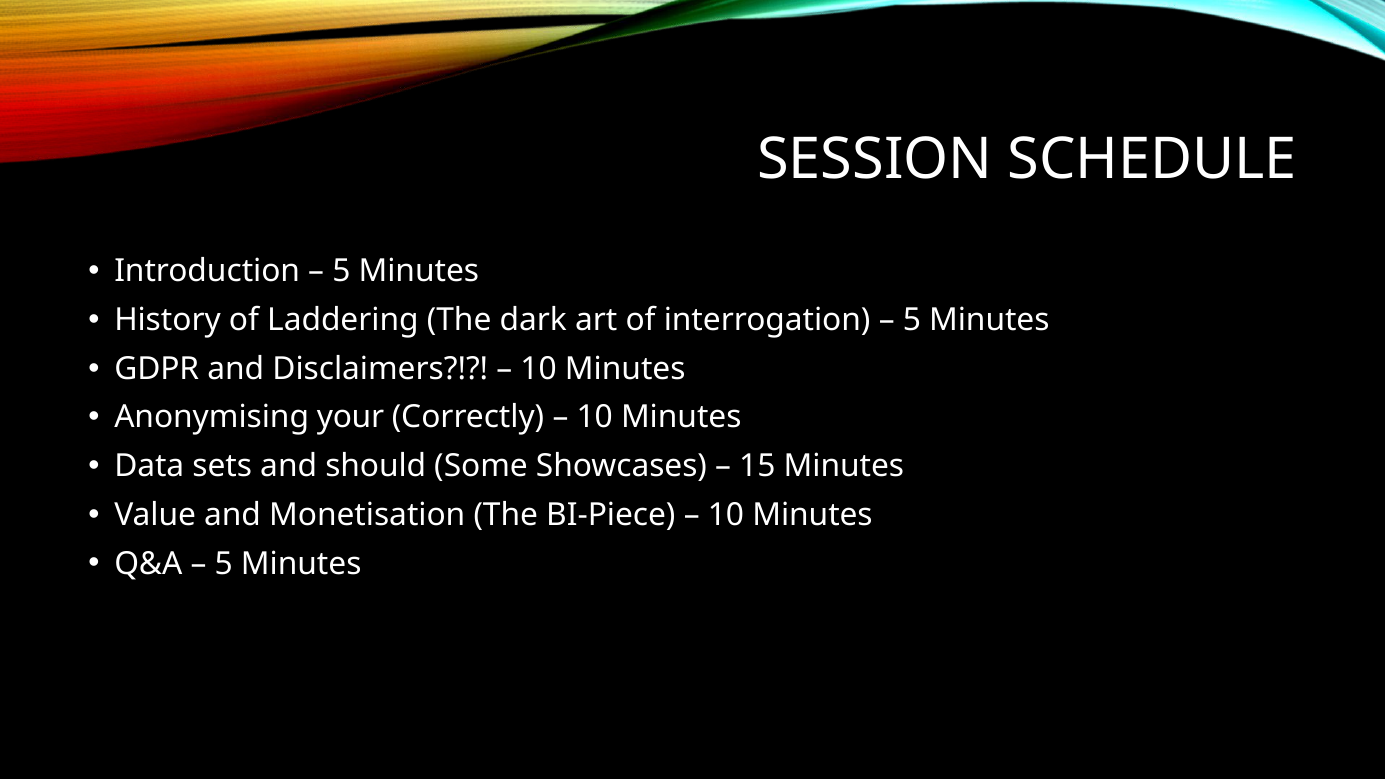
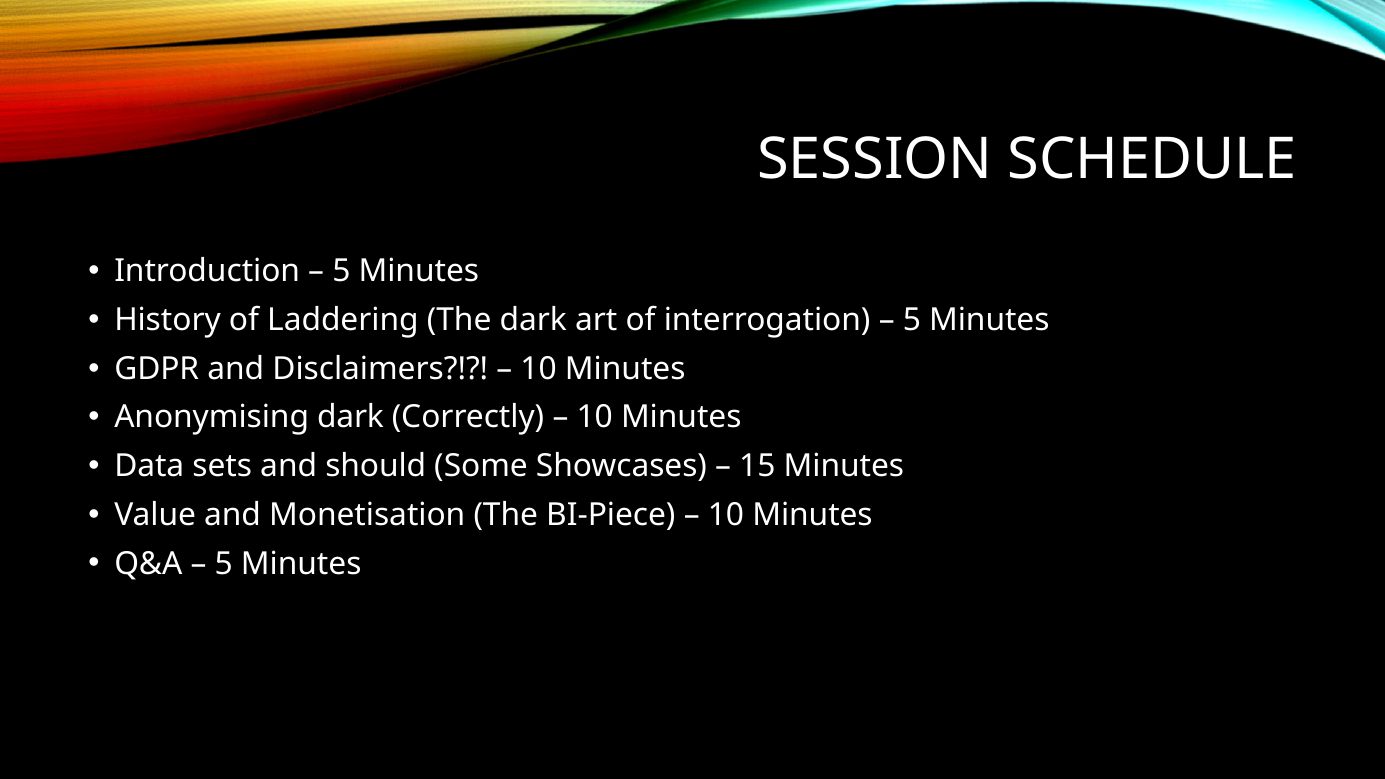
Anonymising your: your -> dark
